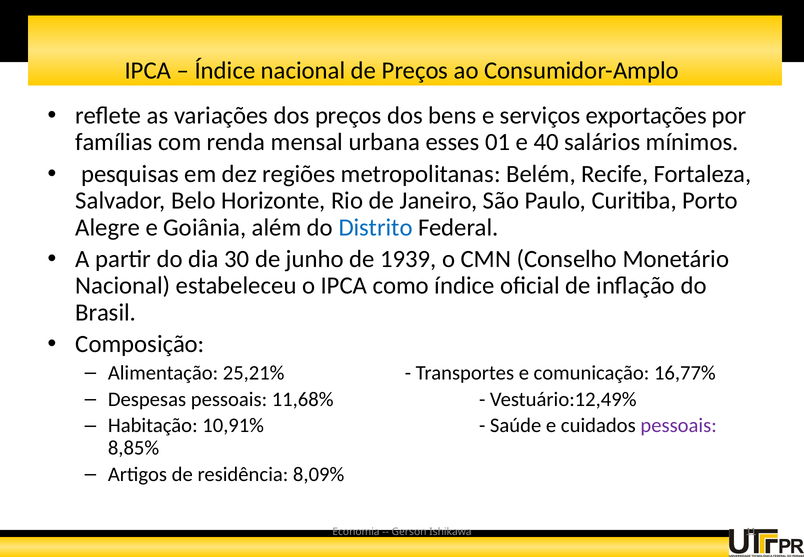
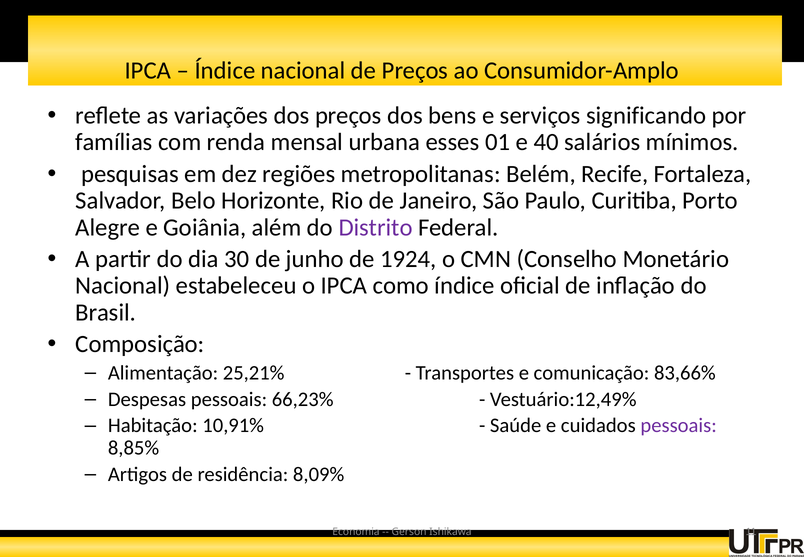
exportações: exportações -> significando
Distrito colour: blue -> purple
1939: 1939 -> 1924
16,77%: 16,77% -> 83,66%
11,68%: 11,68% -> 66,23%
